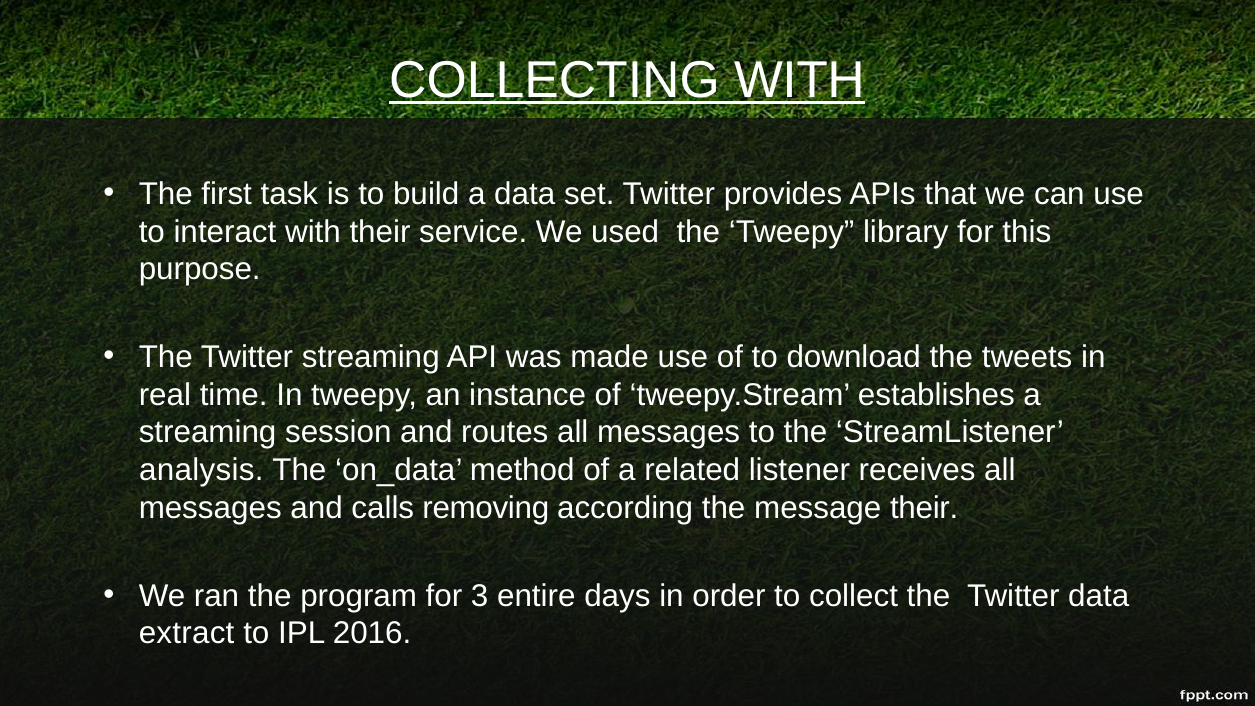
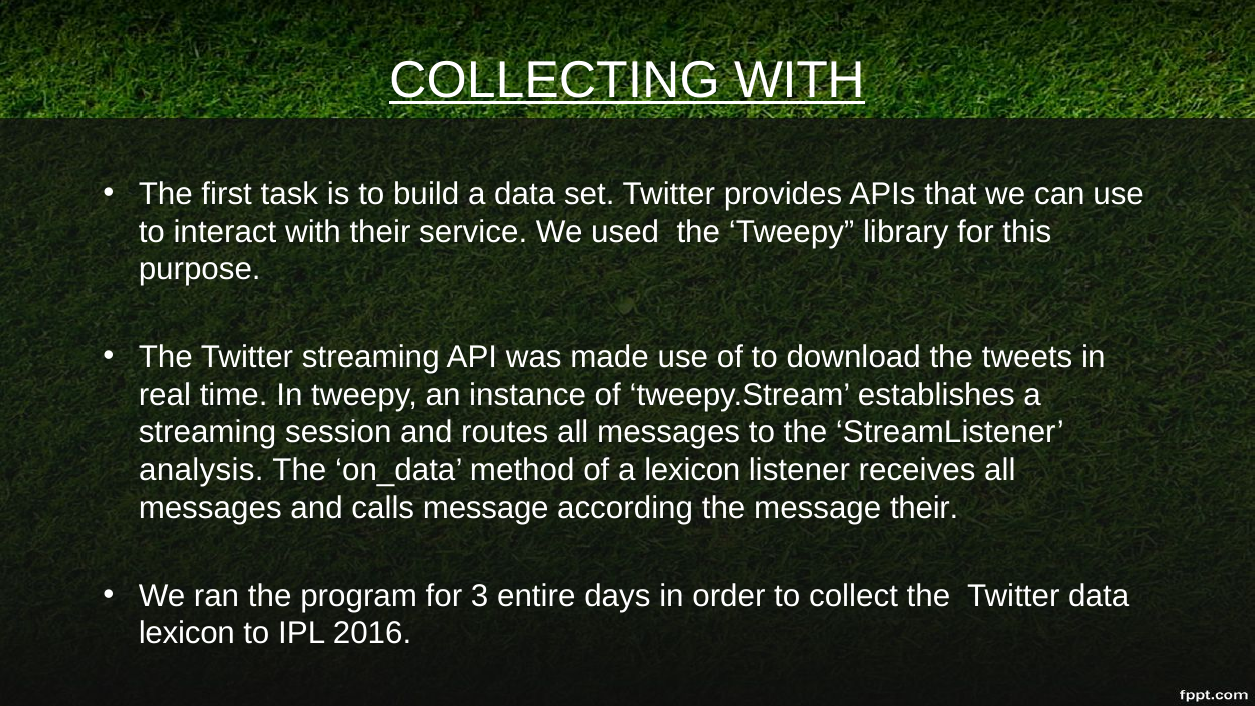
a related: related -> lexicon
calls removing: removing -> message
extract at (187, 633): extract -> lexicon
